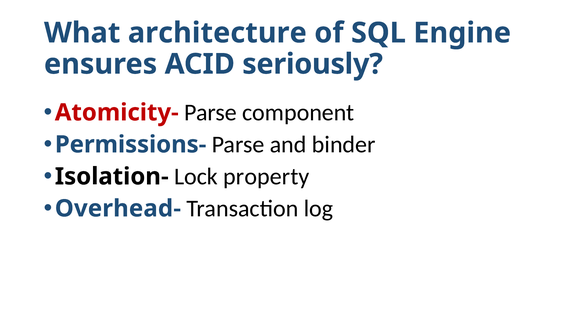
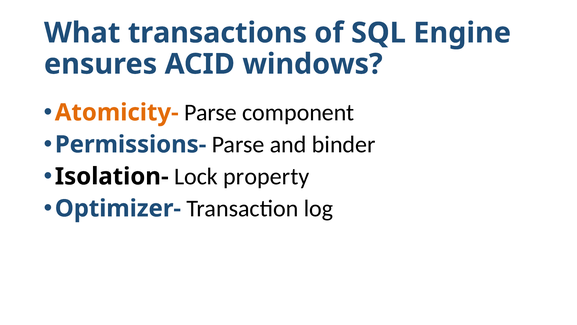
architecture: architecture -> transactions
seriously: seriously -> windows
Atomicity- colour: red -> orange
Overhead-: Overhead- -> Optimizer-
